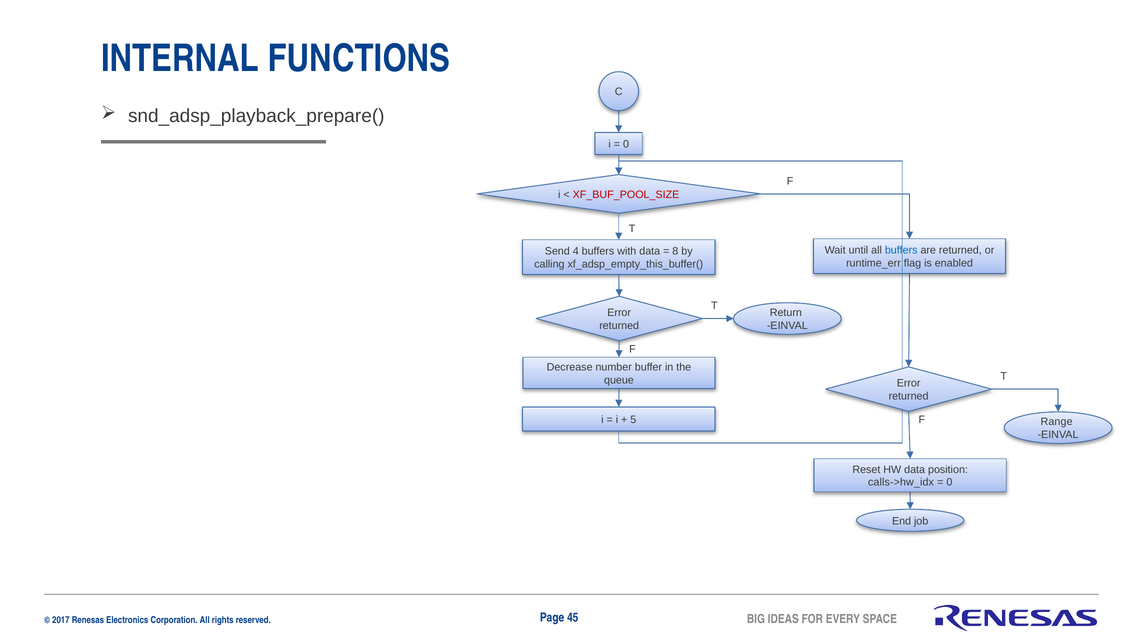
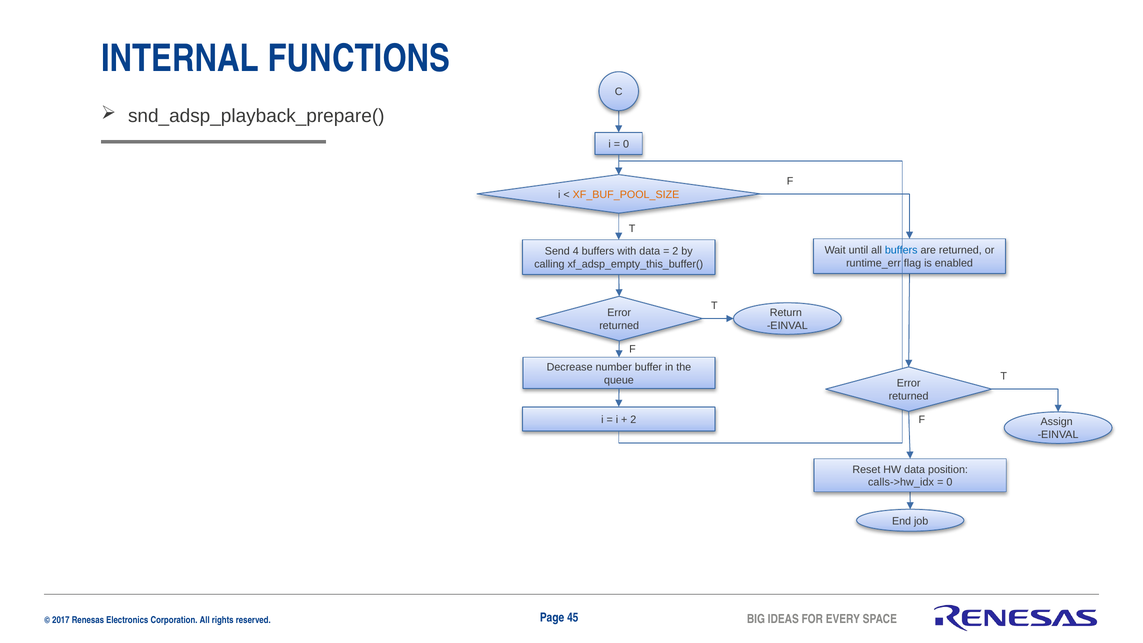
XF_BUF_POOL_SIZE colour: red -> orange
8 at (675, 251): 8 -> 2
5 at (633, 420): 5 -> 2
Range: Range -> Assign
